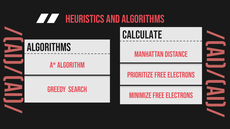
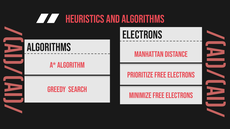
Calculate at (142, 35): Calculate -> Electrons
